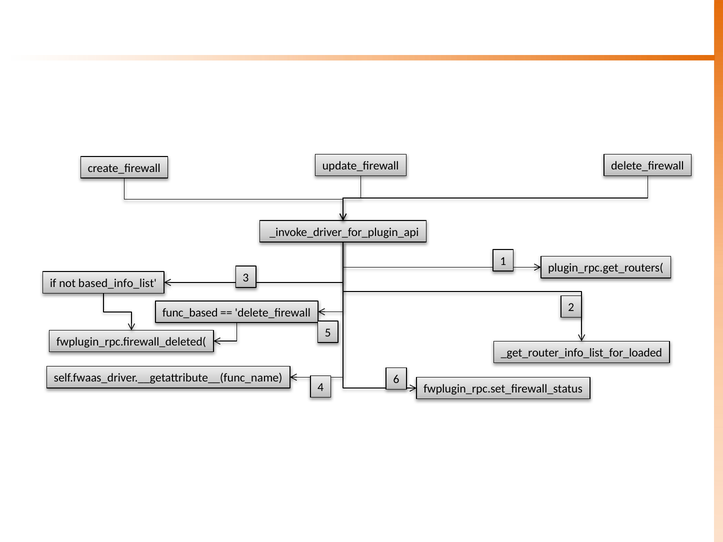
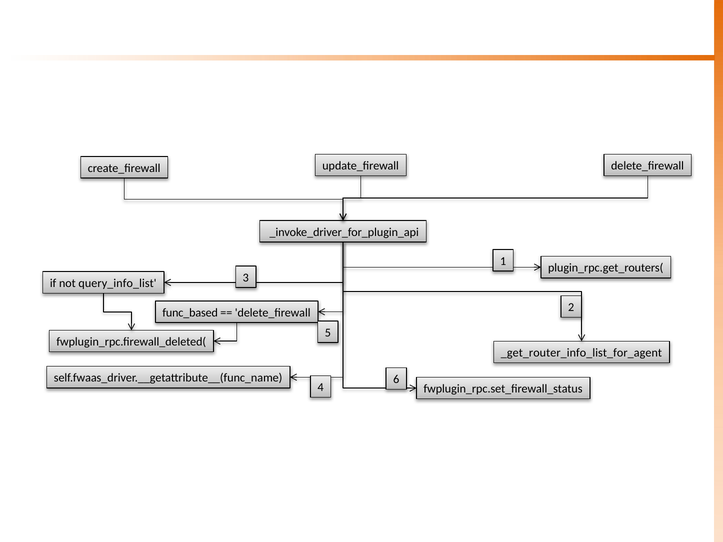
based_info_list: based_info_list -> query_info_list
_get_router_info_list_for_loaded: _get_router_info_list_for_loaded -> _get_router_info_list_for_agent
